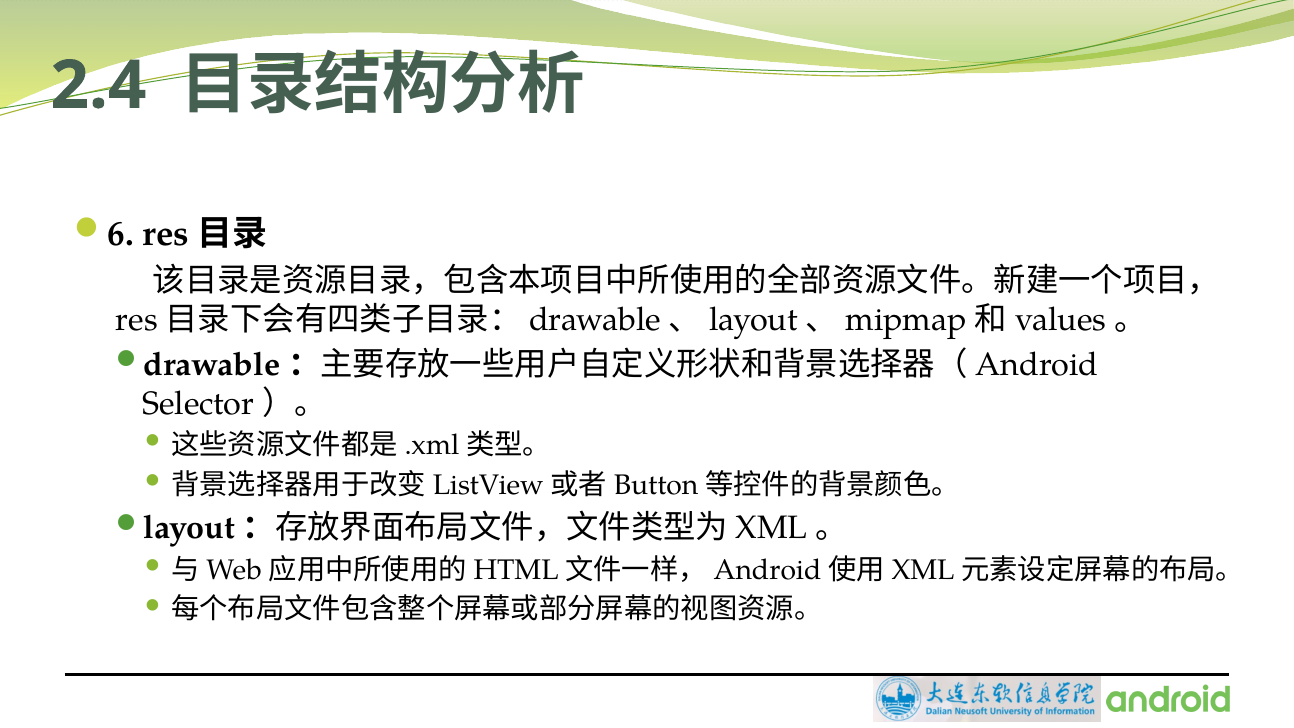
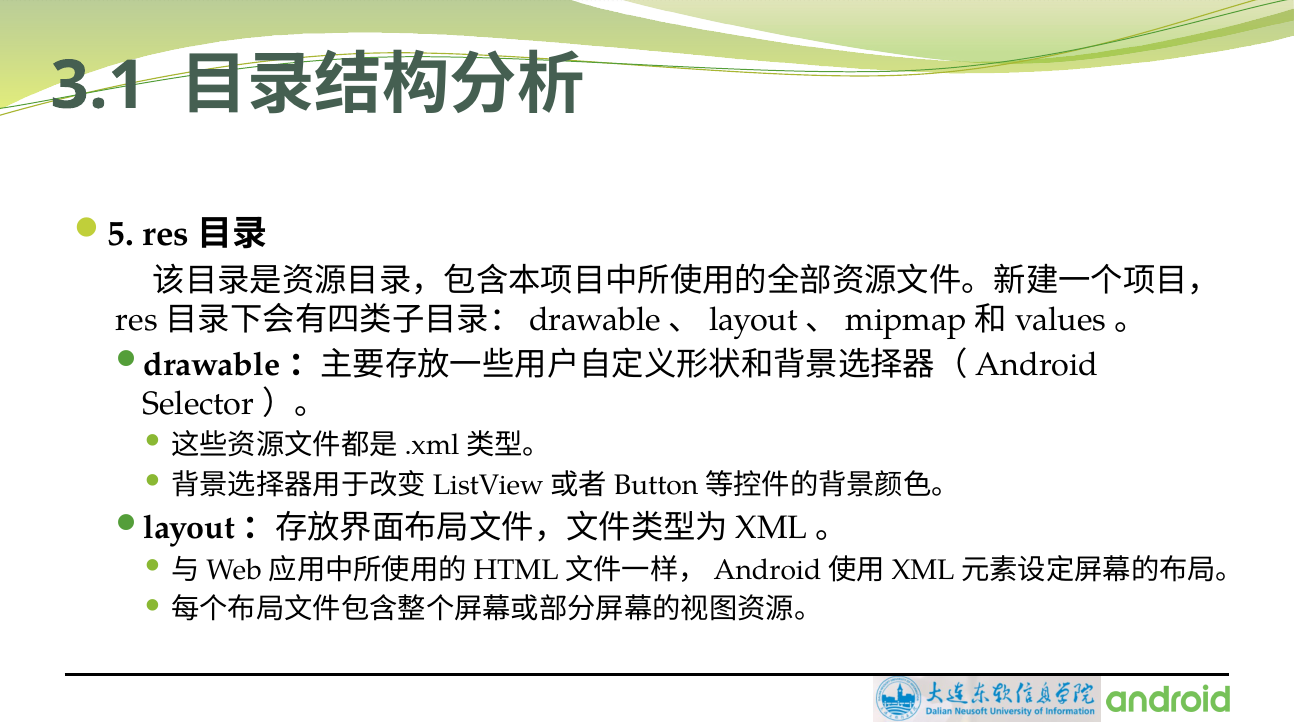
2.4: 2.4 -> 3.1
6: 6 -> 5
